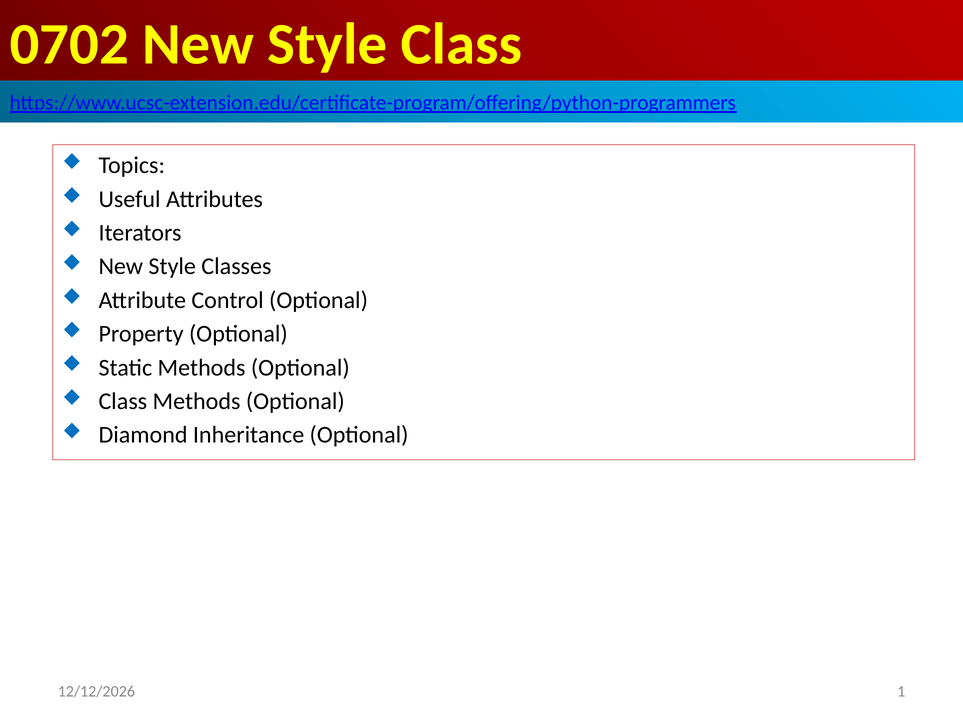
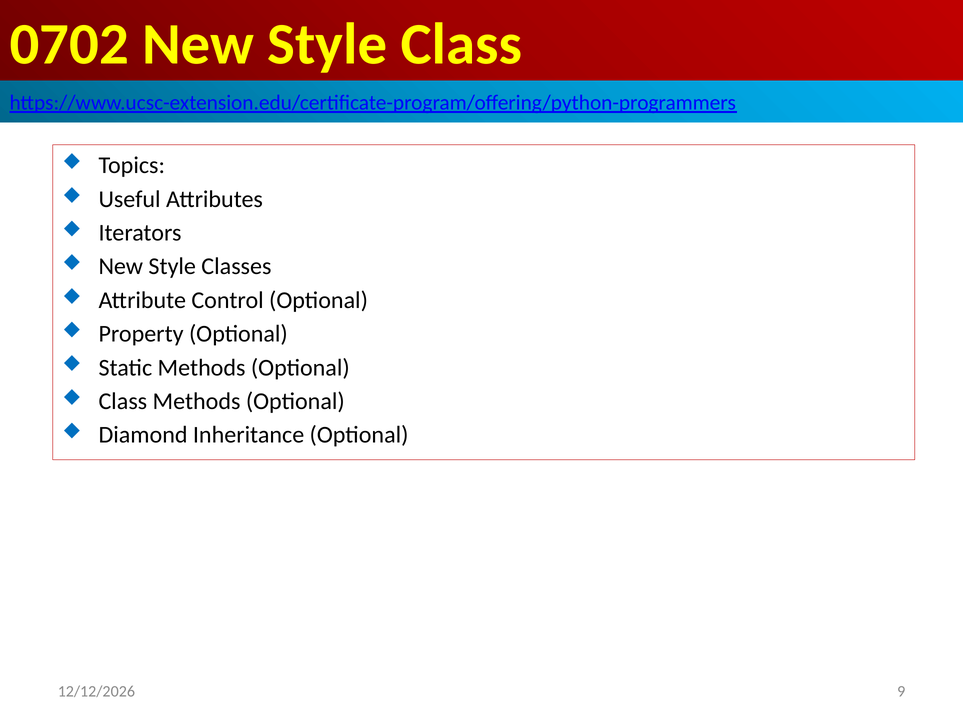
1: 1 -> 9
